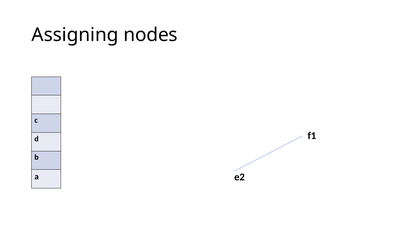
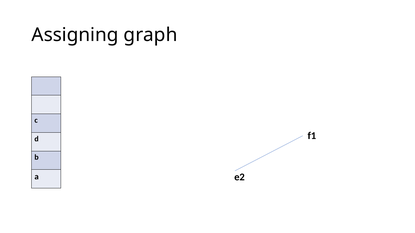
nodes: nodes -> graph
